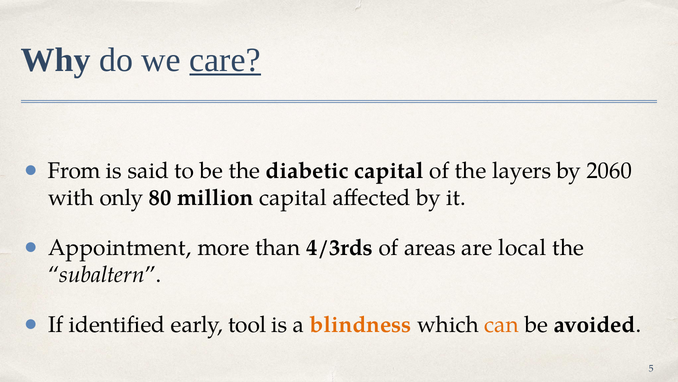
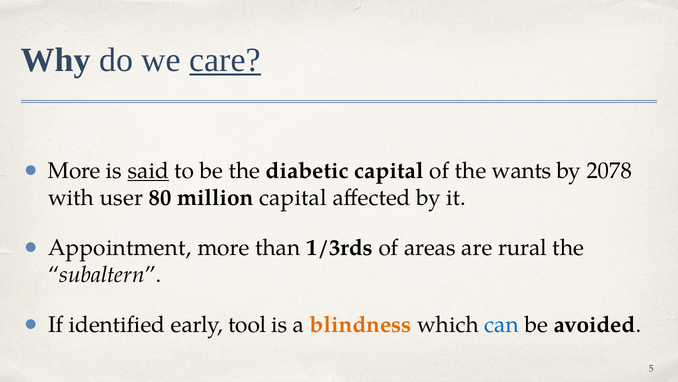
From at (74, 171): From -> More
said underline: none -> present
layers: layers -> wants
2060: 2060 -> 2078
only: only -> user
4/3rds: 4/3rds -> 1/3rds
local: local -> rural
can colour: orange -> blue
